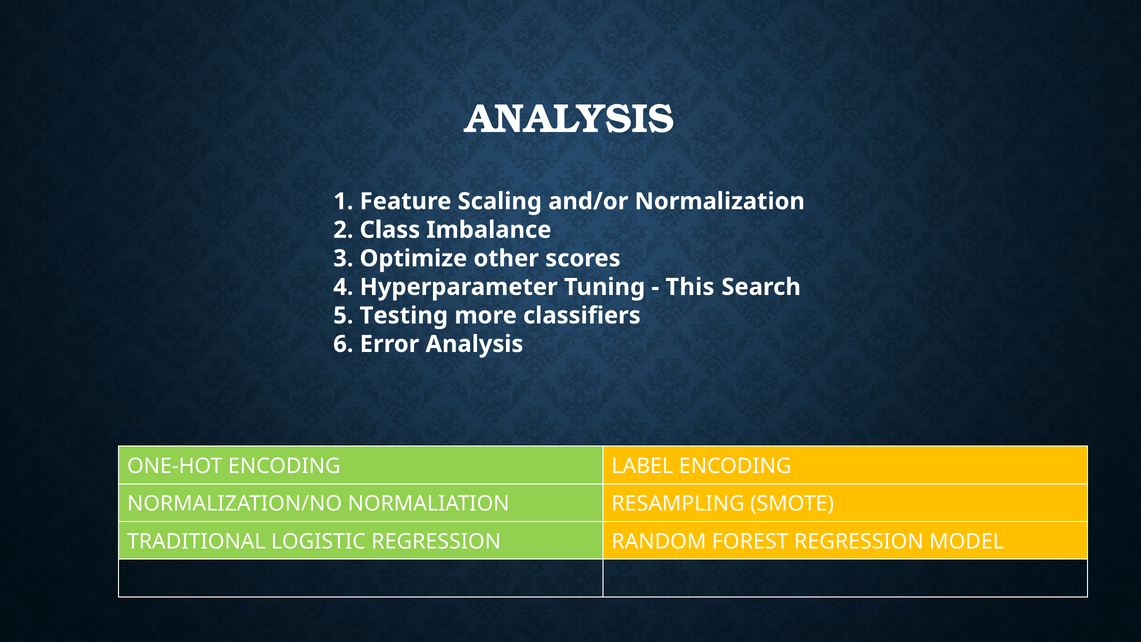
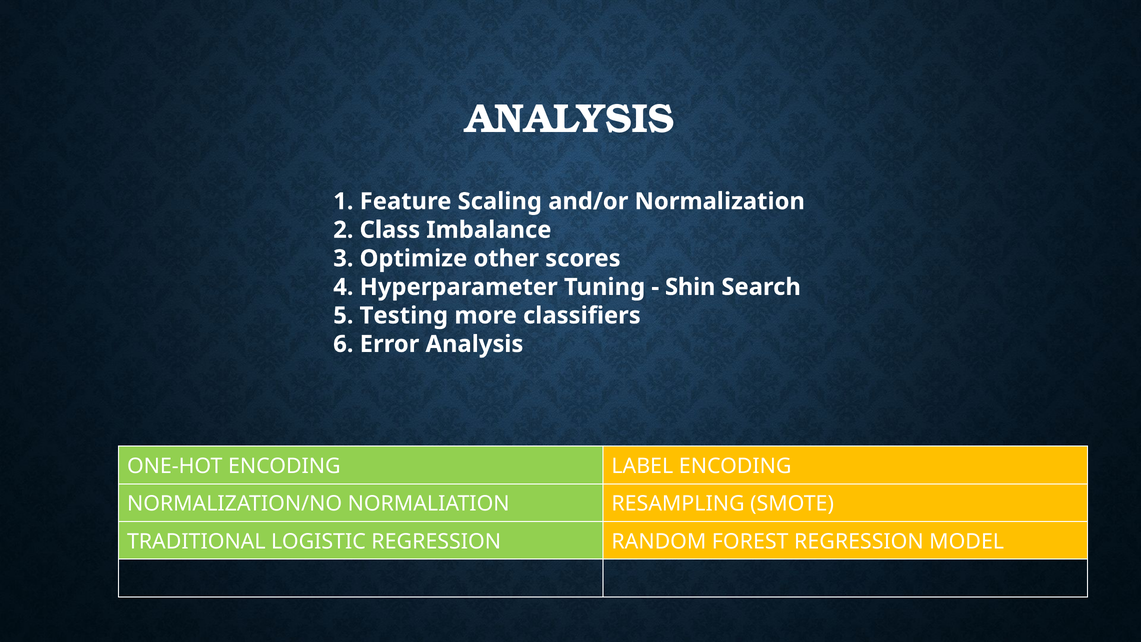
This: This -> Shin
